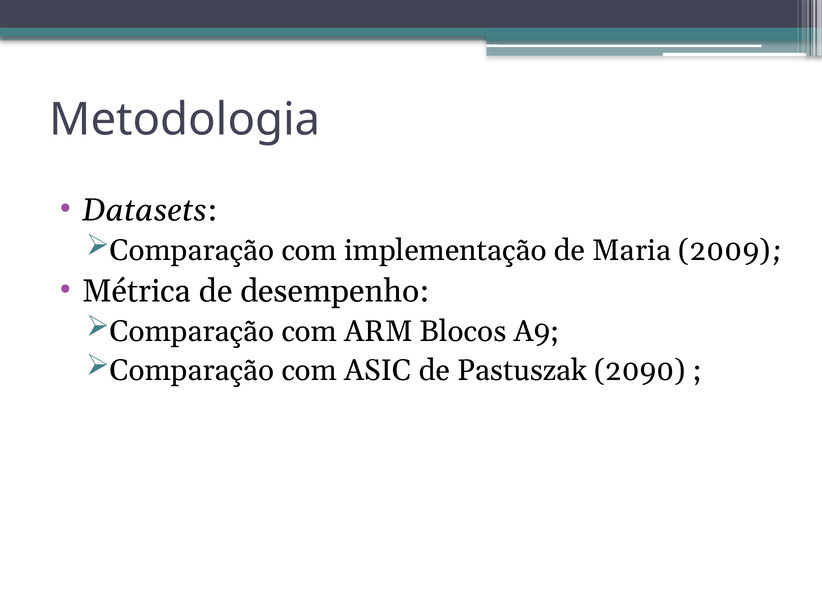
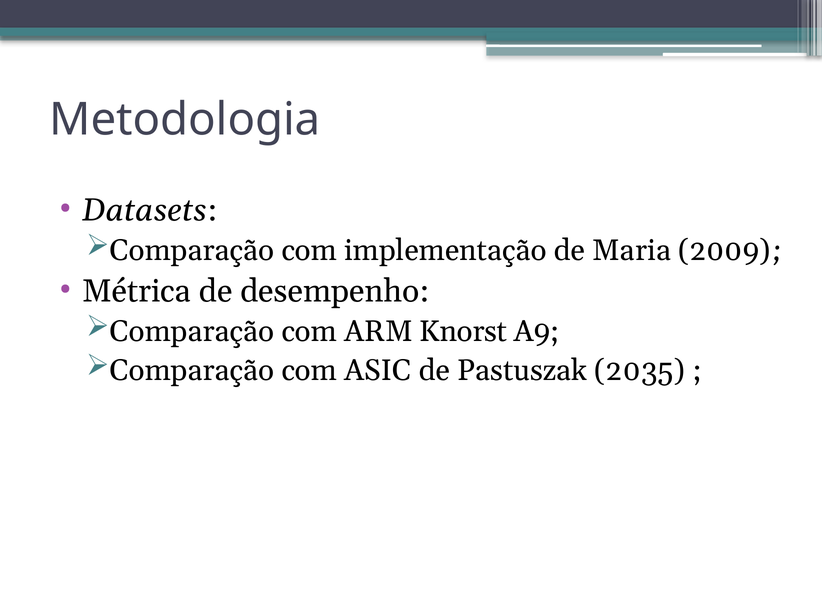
Blocos: Blocos -> Knorst
2090: 2090 -> 2035
